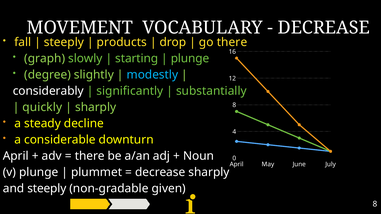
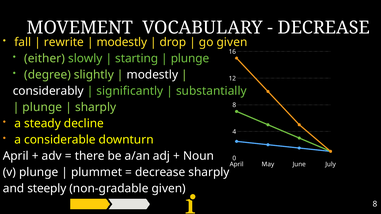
steeply at (64, 42): steeply -> rewrite
products at (122, 42): products -> modestly
go there: there -> given
graph: graph -> either
modestly at (152, 75) colour: light blue -> white
quickly at (42, 107): quickly -> plunge
